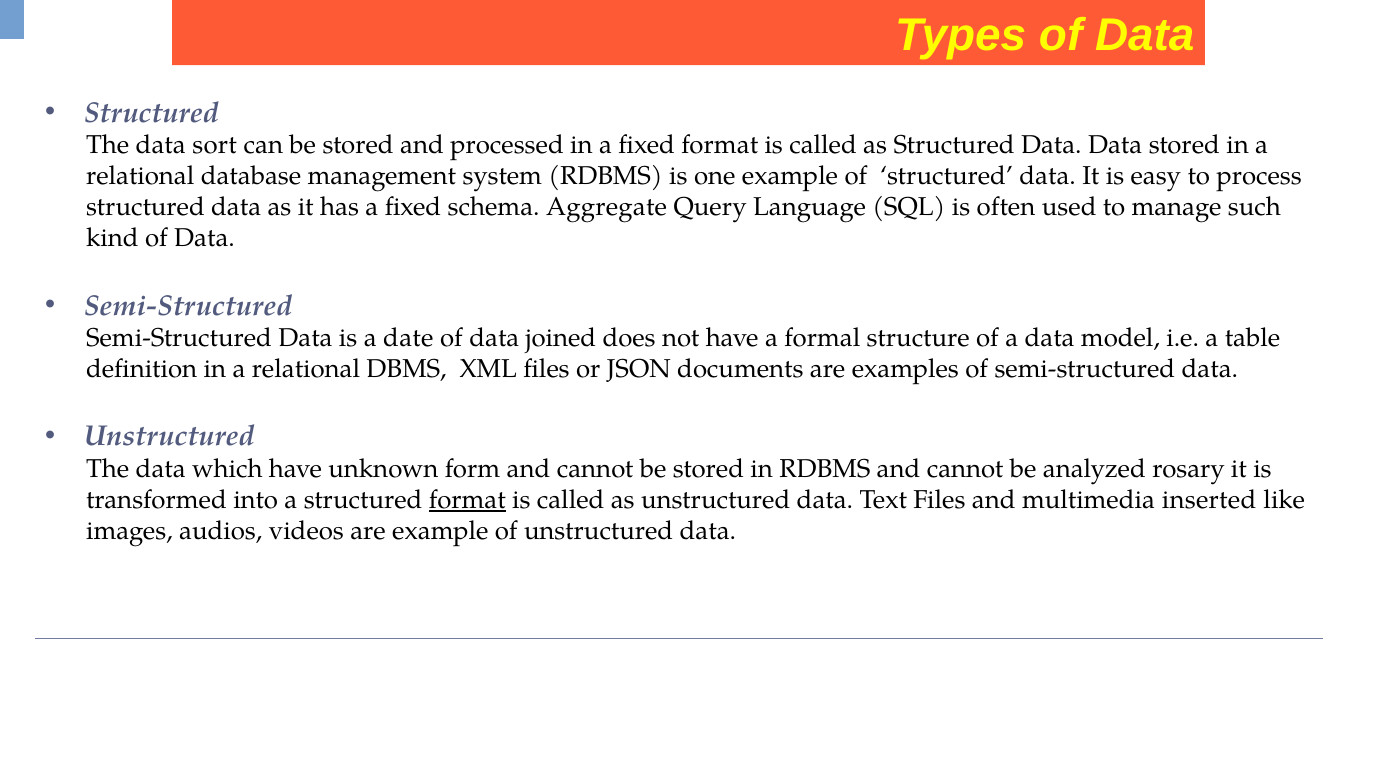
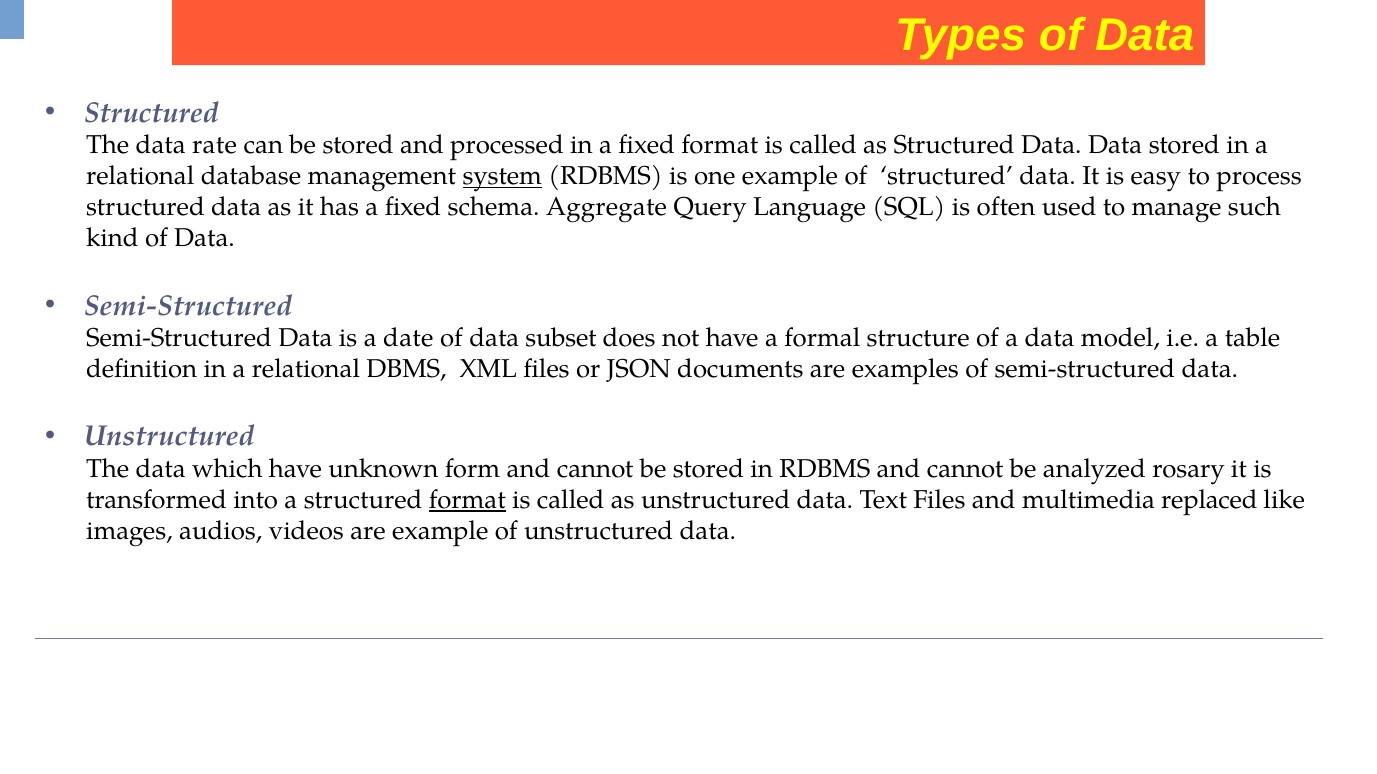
sort: sort -> rate
system underline: none -> present
joined: joined -> subset
inserted: inserted -> replaced
